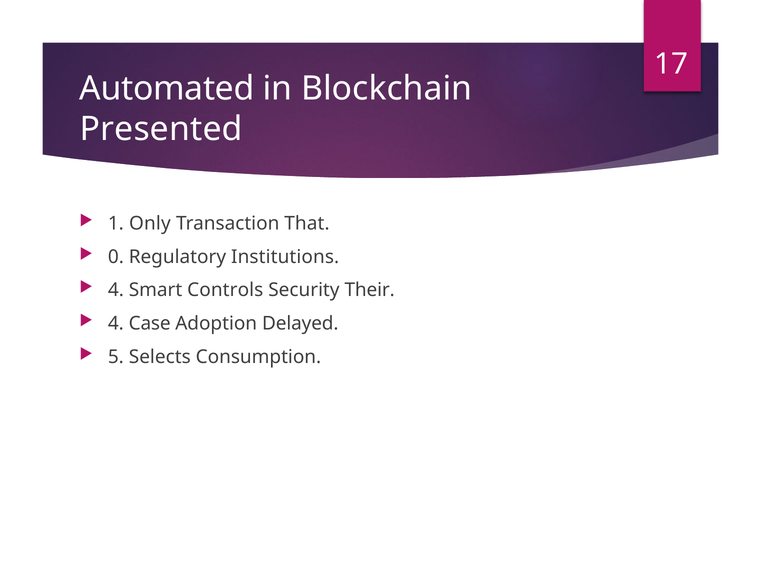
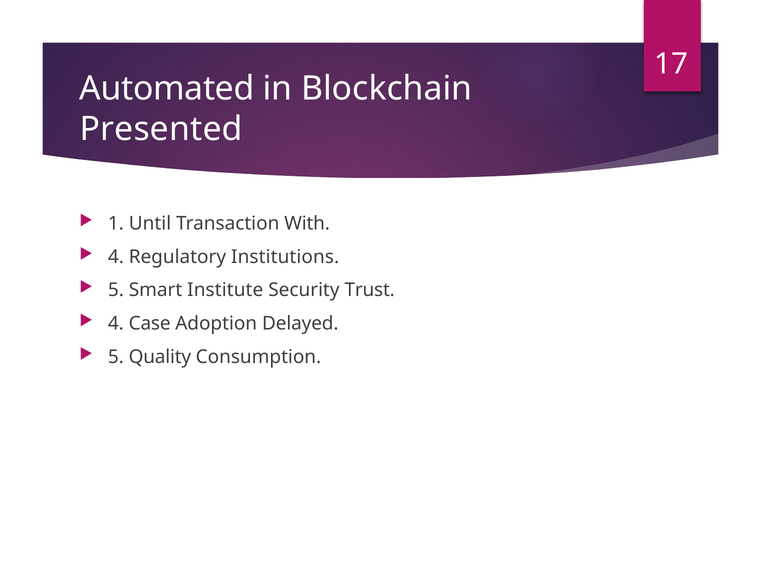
Only: Only -> Until
That: That -> With
0 at (116, 257): 0 -> 4
4 at (116, 290): 4 -> 5
Controls: Controls -> Institute
Their: Their -> Trust
Selects: Selects -> Quality
